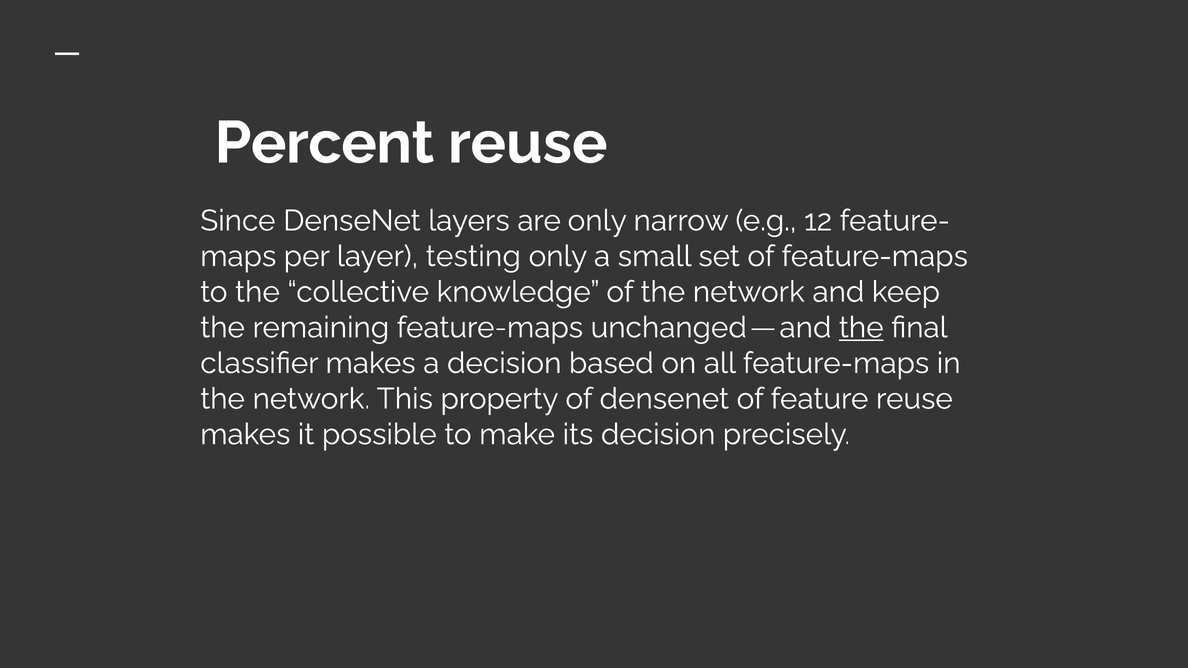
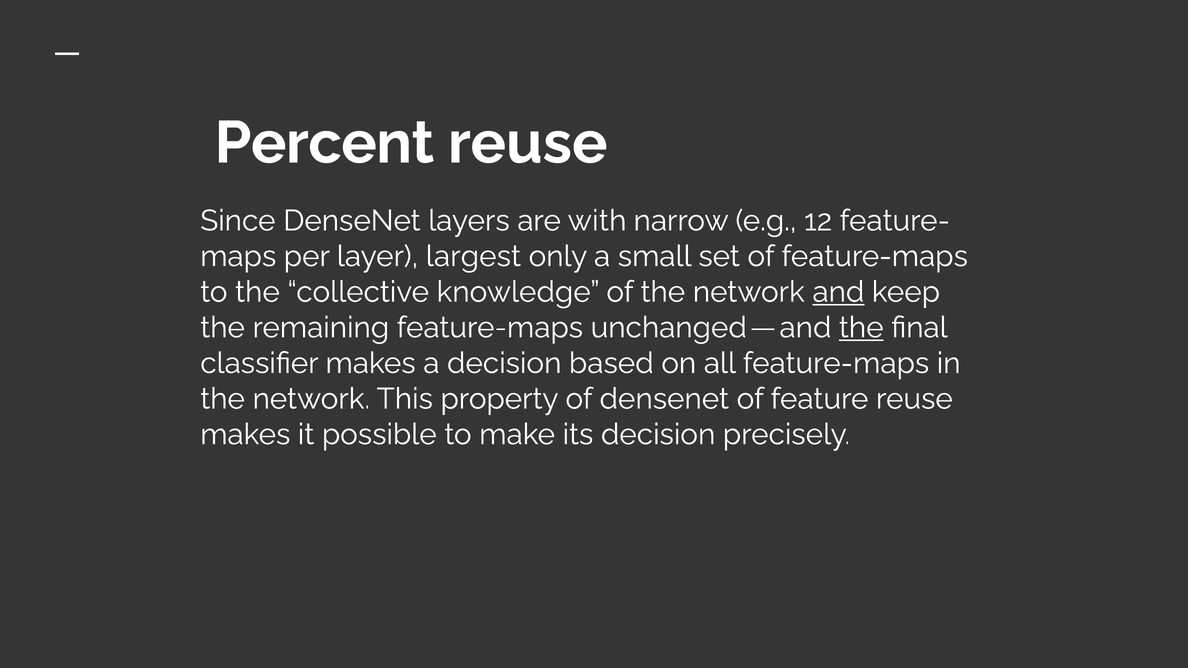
are only: only -> with
testing: testing -> largest
and at (838, 292) underline: none -> present
